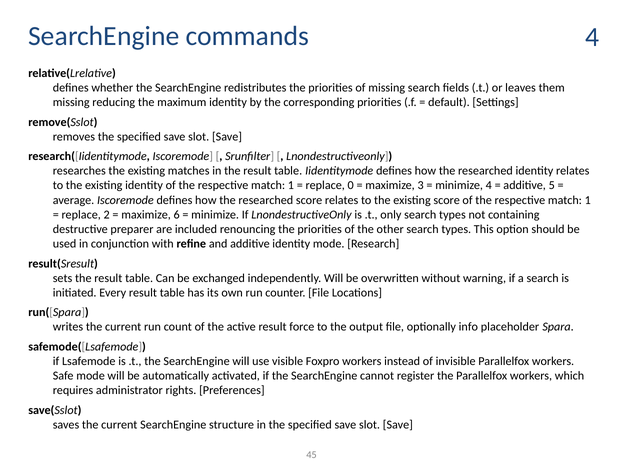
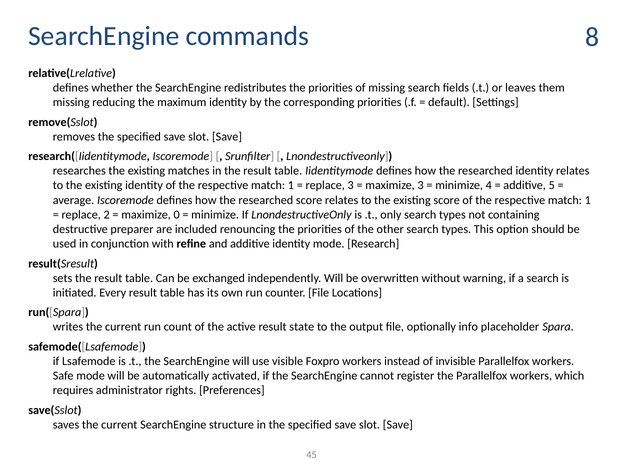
commands 4: 4 -> 8
replace 0: 0 -> 3
6: 6 -> 0
force: force -> state
